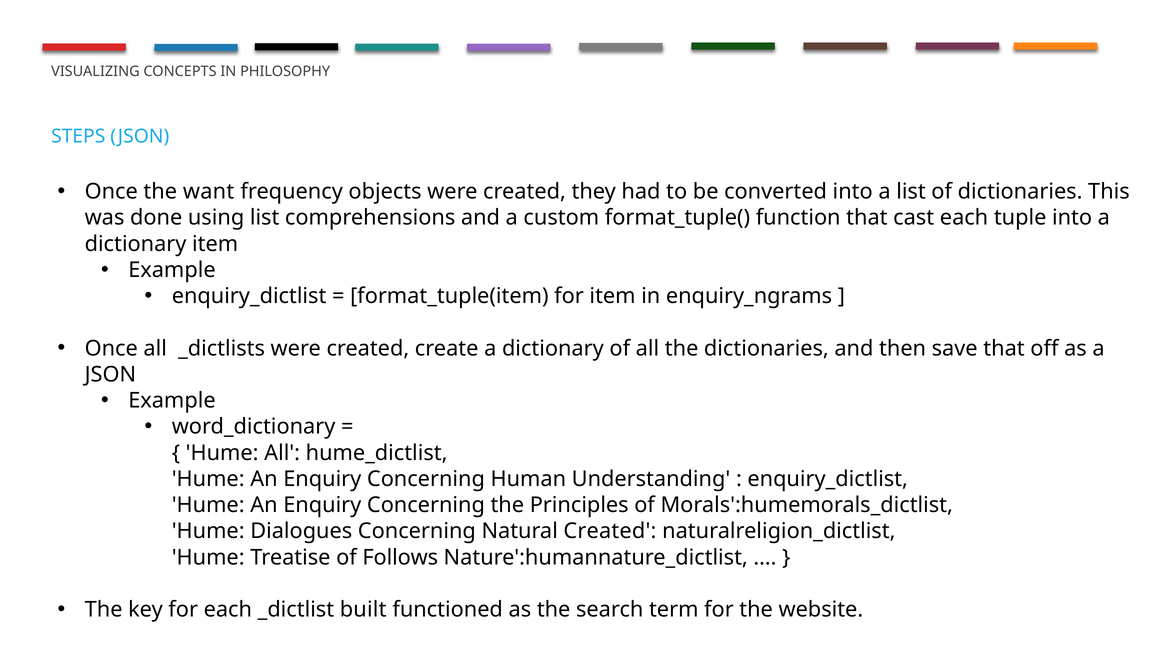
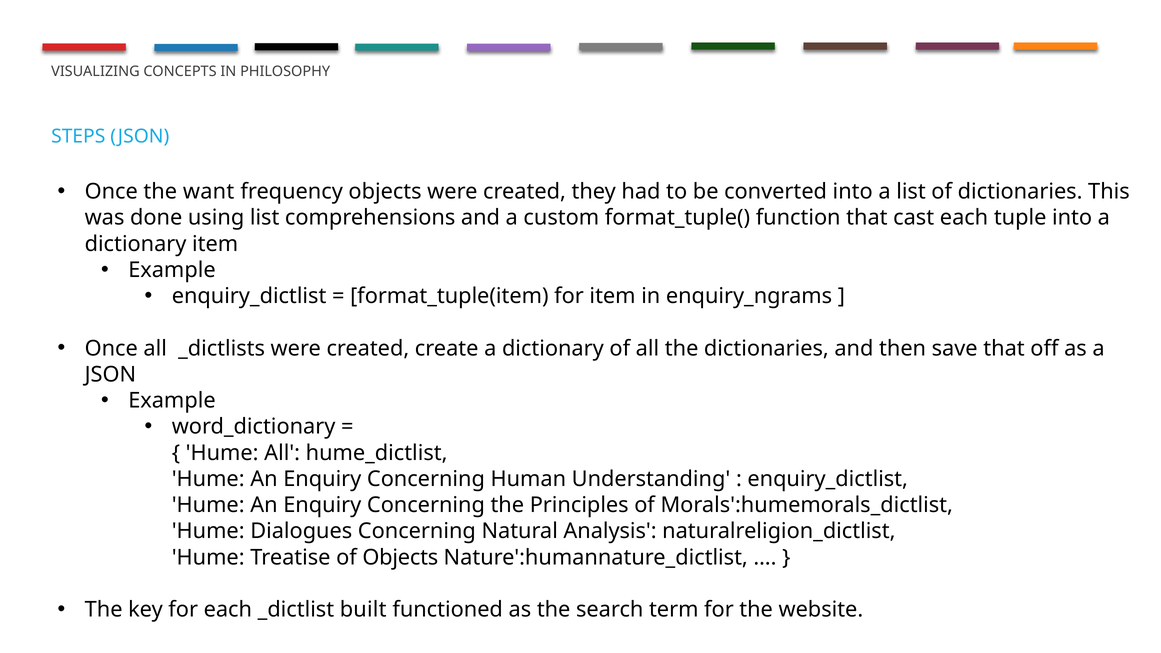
Natural Created: Created -> Analysis
of Follows: Follows -> Objects
